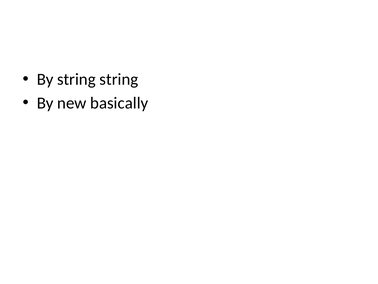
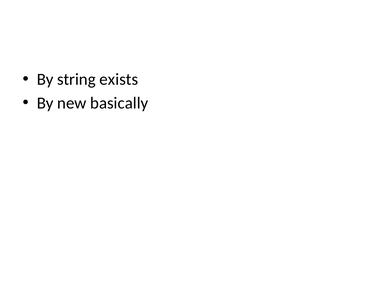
string string: string -> exists
